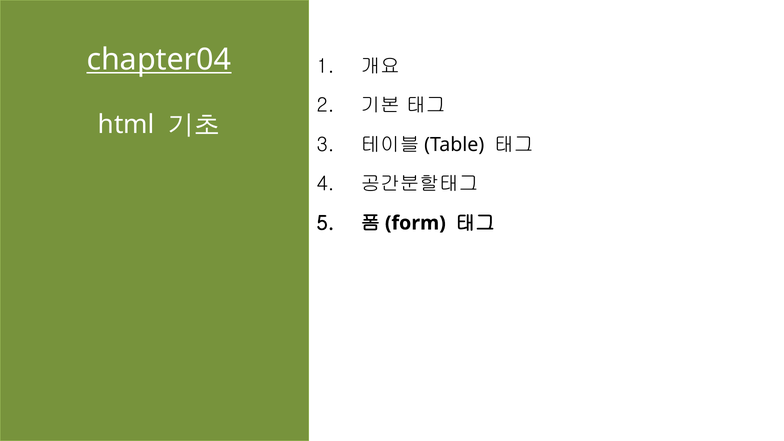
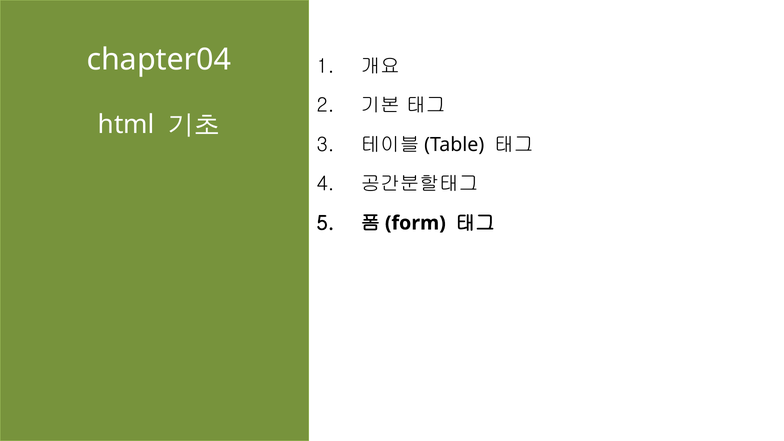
chapter04 underline: present -> none
